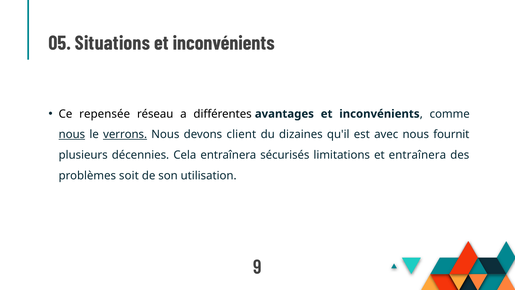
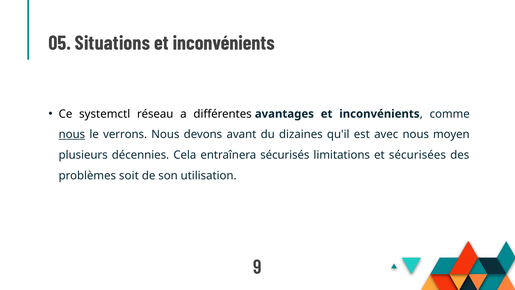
repensée: repensée -> systemctl
verrons underline: present -> none
client: client -> avant
fournit: fournit -> moyen
et entraînera: entraînera -> sécurisées
